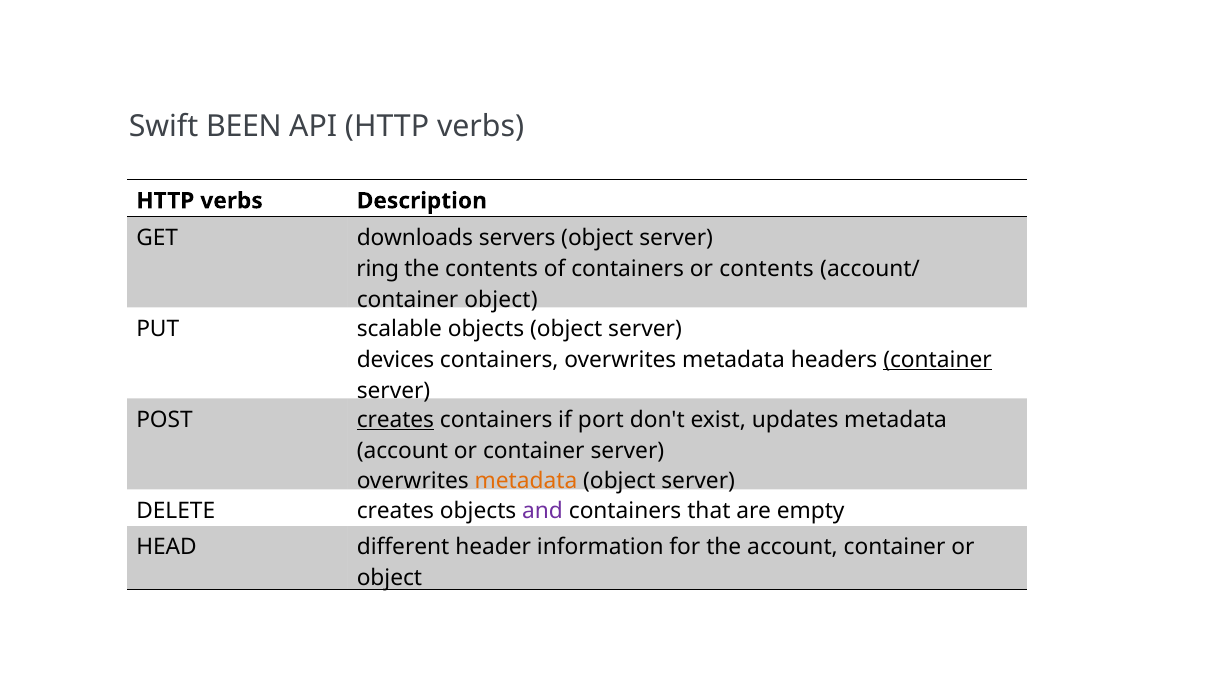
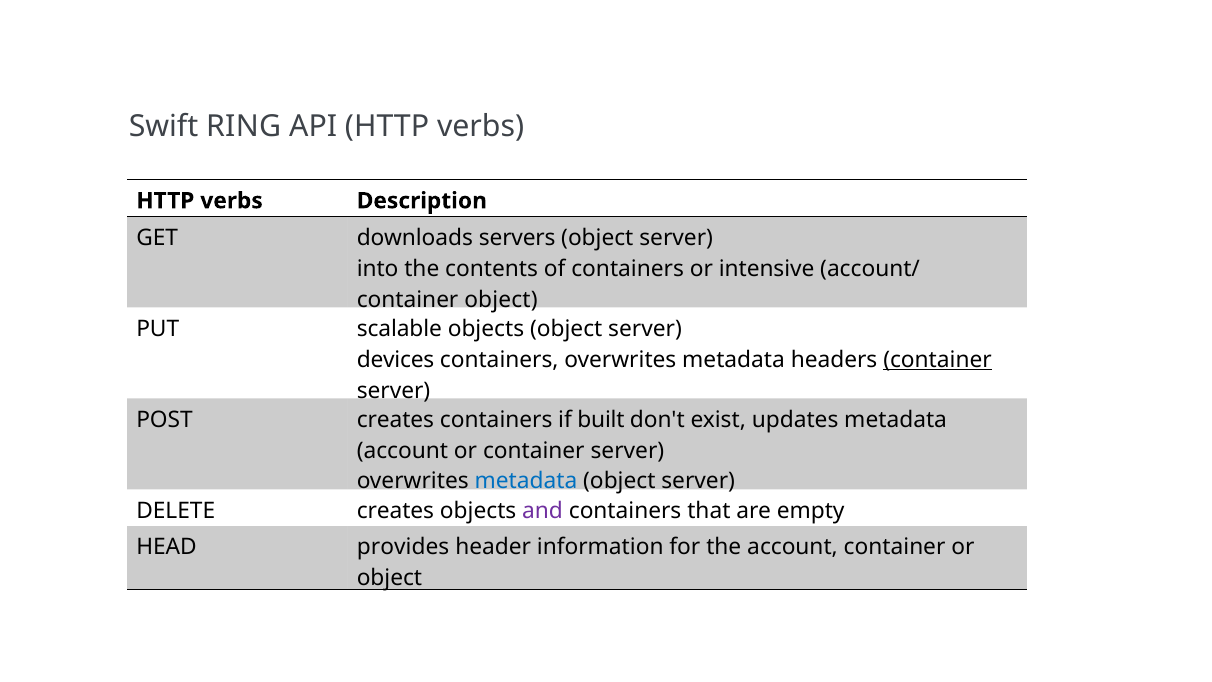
BEEN: BEEN -> RING
ring: ring -> into
or contents: contents -> intensive
creates at (395, 419) underline: present -> none
port: port -> built
metadata at (526, 481) colour: orange -> blue
different: different -> provides
